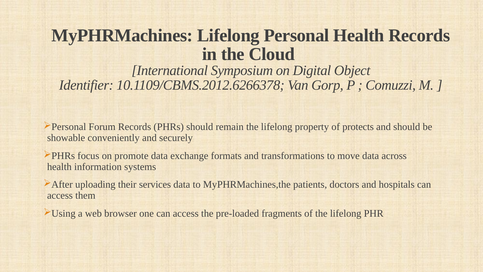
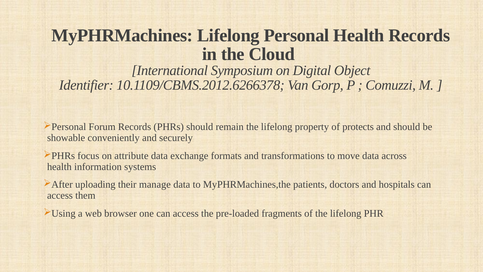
promote: promote -> attribute
services: services -> manage
